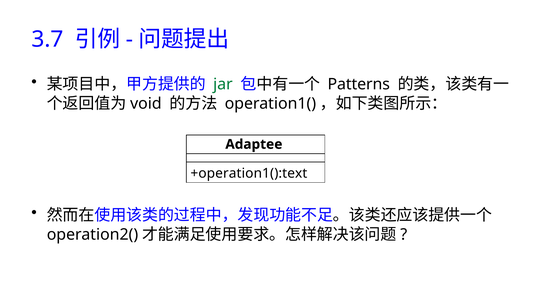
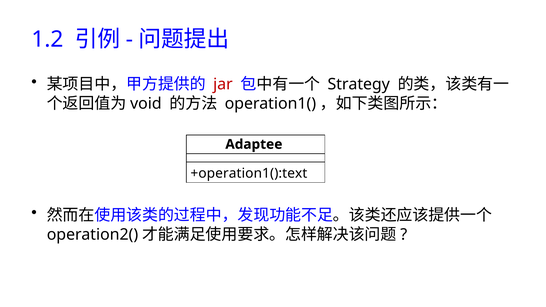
3.7: 3.7 -> 1.2
jar colour: green -> red
Patterns: Patterns -> Strategy
